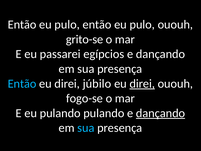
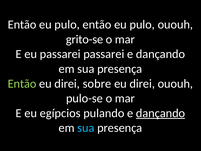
passarei egípcios: egípcios -> passarei
Então at (22, 83) colour: light blue -> light green
júbilo: júbilo -> sobre
direi at (142, 83) underline: present -> none
fogo-se: fogo-se -> pulo-se
eu pulando: pulando -> egípcios
